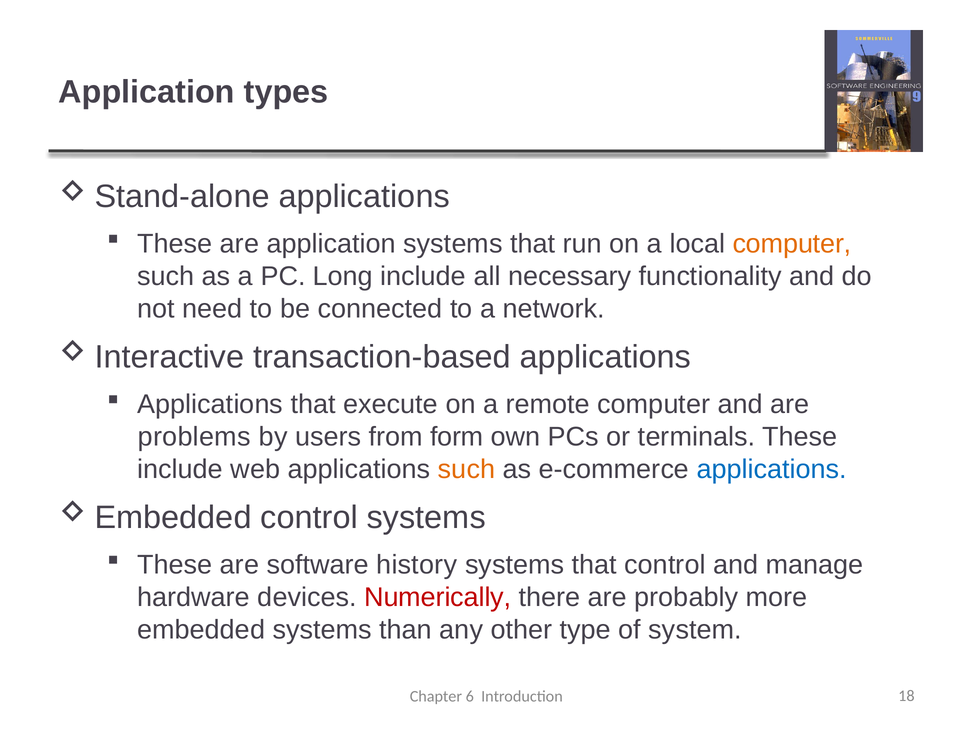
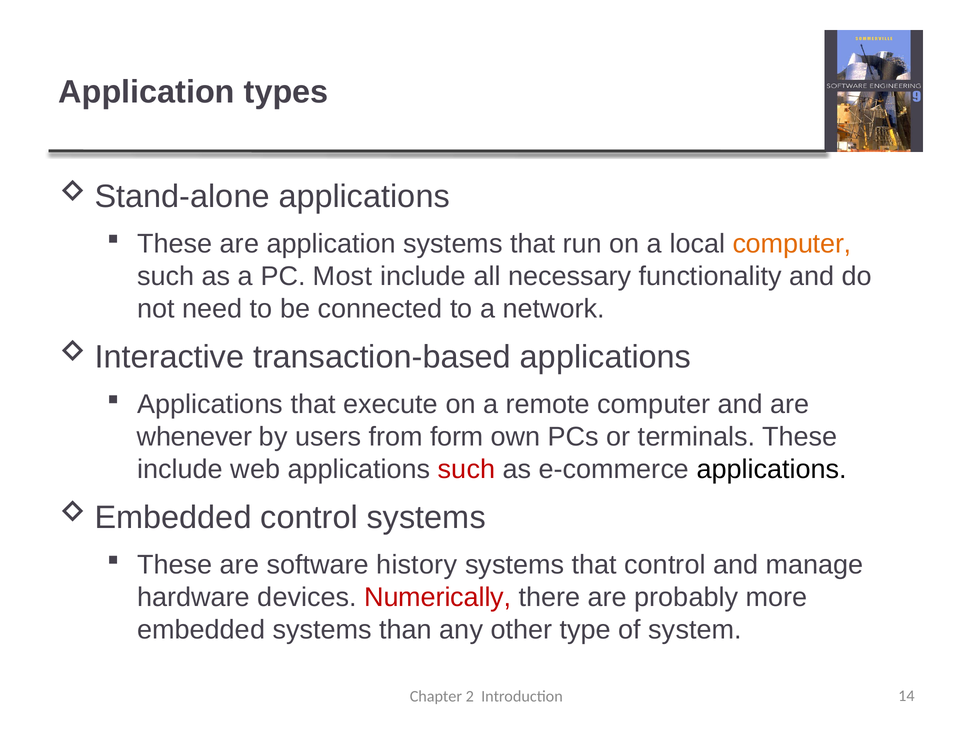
Long: Long -> Most
problems: problems -> whenever
such at (467, 470) colour: orange -> red
applications at (772, 470) colour: blue -> black
6: 6 -> 2
18: 18 -> 14
